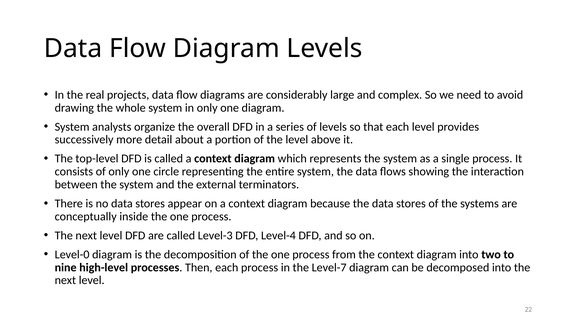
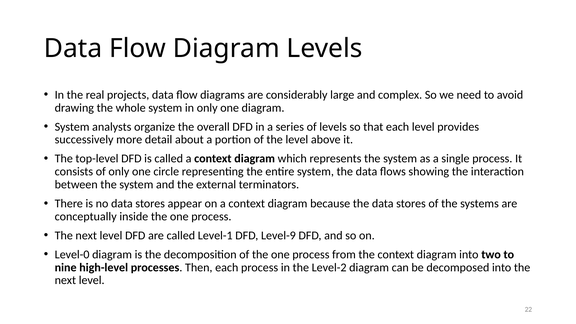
Level-3: Level-3 -> Level-1
Level-4: Level-4 -> Level-9
Level-7: Level-7 -> Level-2
